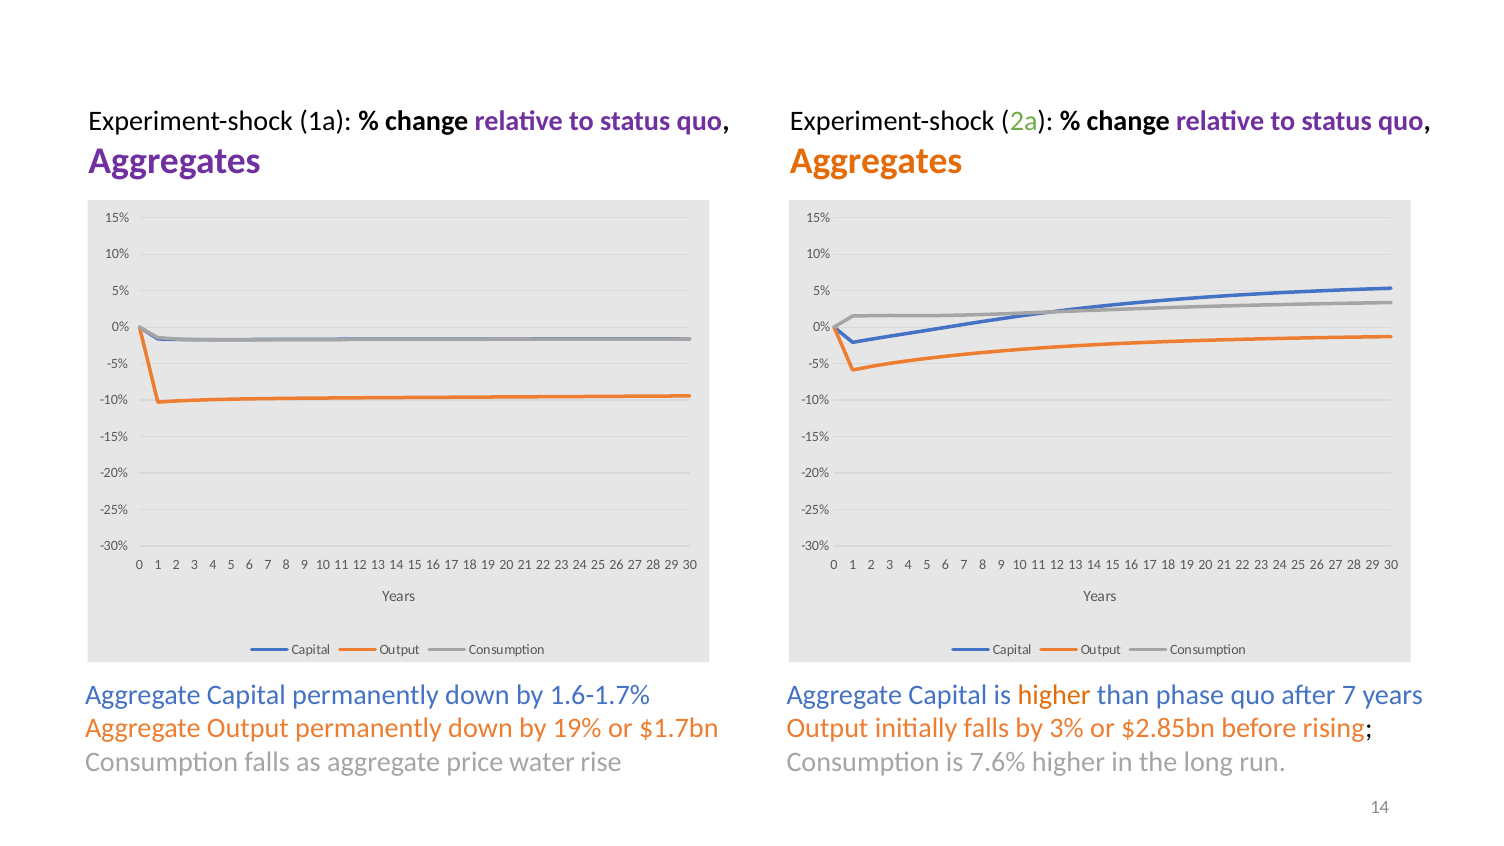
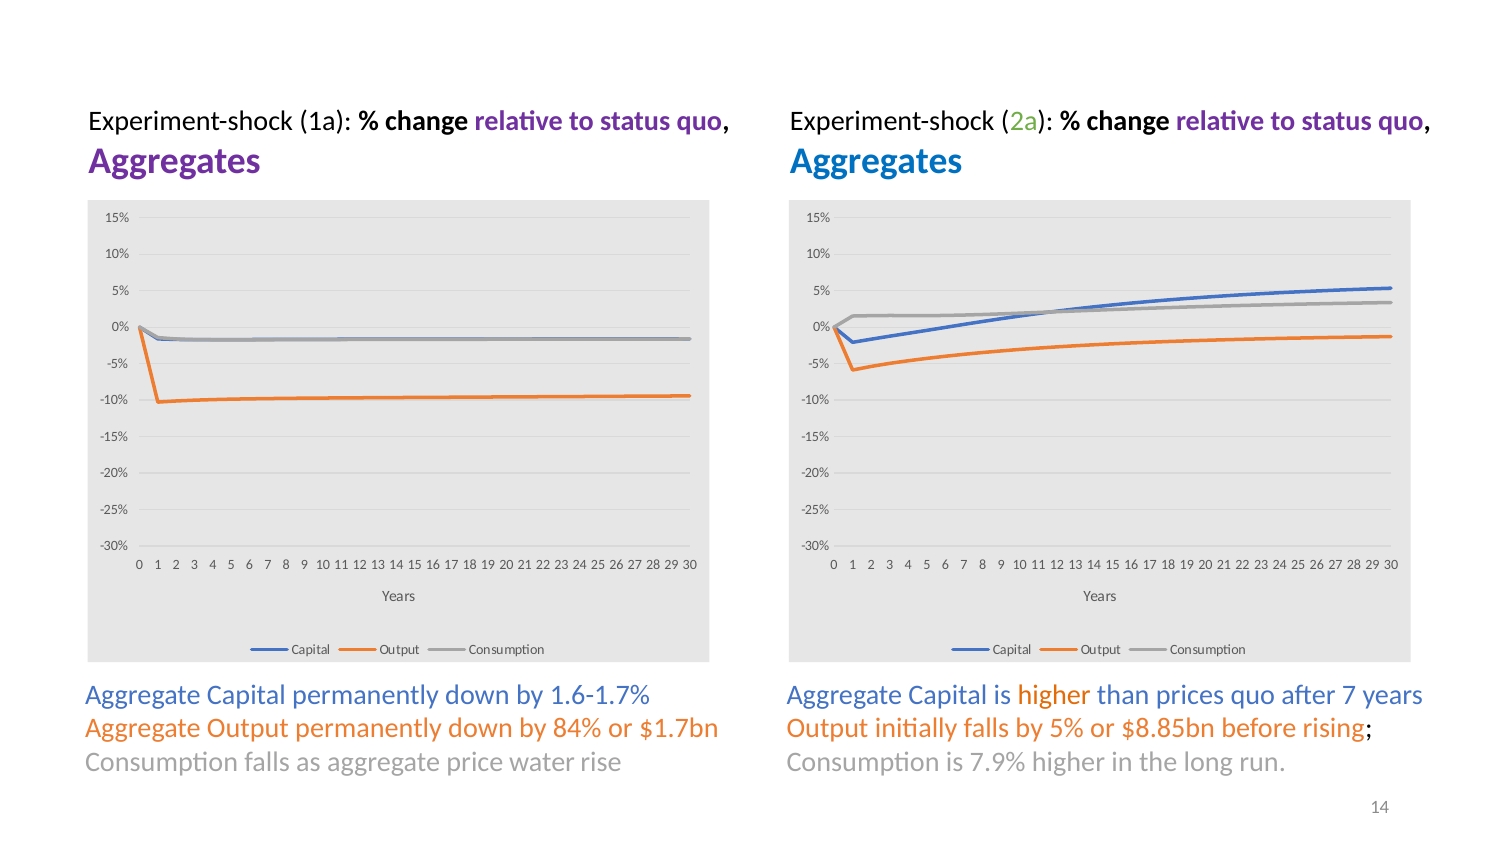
Aggregates at (876, 161) colour: orange -> blue
phase: phase -> prices
19%: 19% -> 84%
by 3%: 3% -> 5%
$2.85bn: $2.85bn -> $8.85bn
7.6%: 7.6% -> 7.9%
